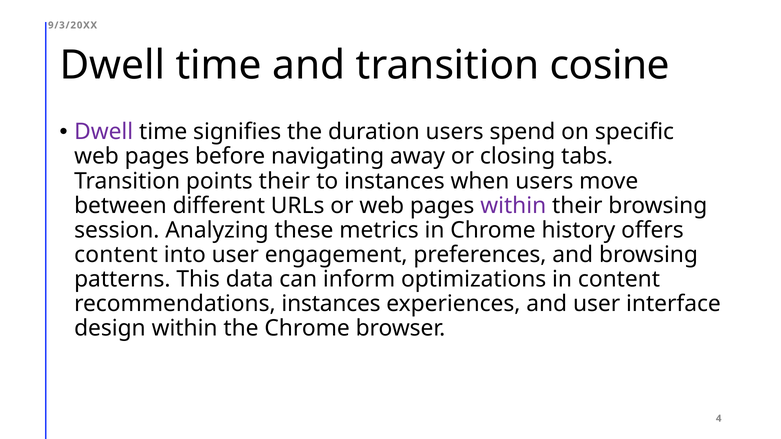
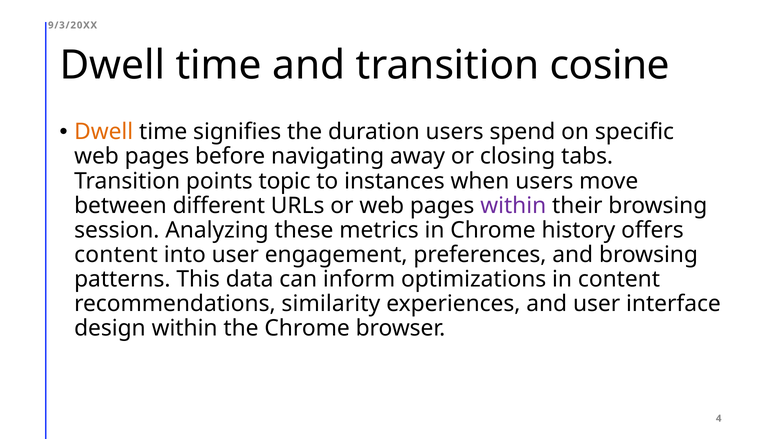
Dwell at (104, 132) colour: purple -> orange
points their: their -> topic
recommendations instances: instances -> similarity
